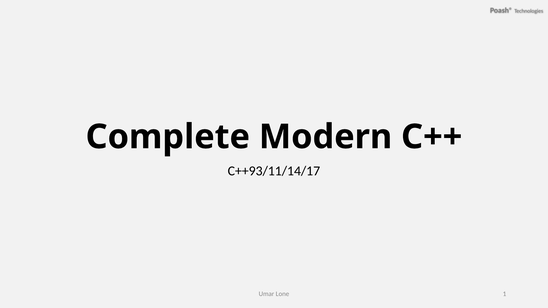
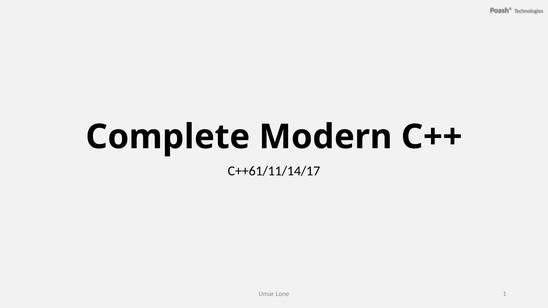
C++93/11/14/17: C++93/11/14/17 -> C++61/11/14/17
